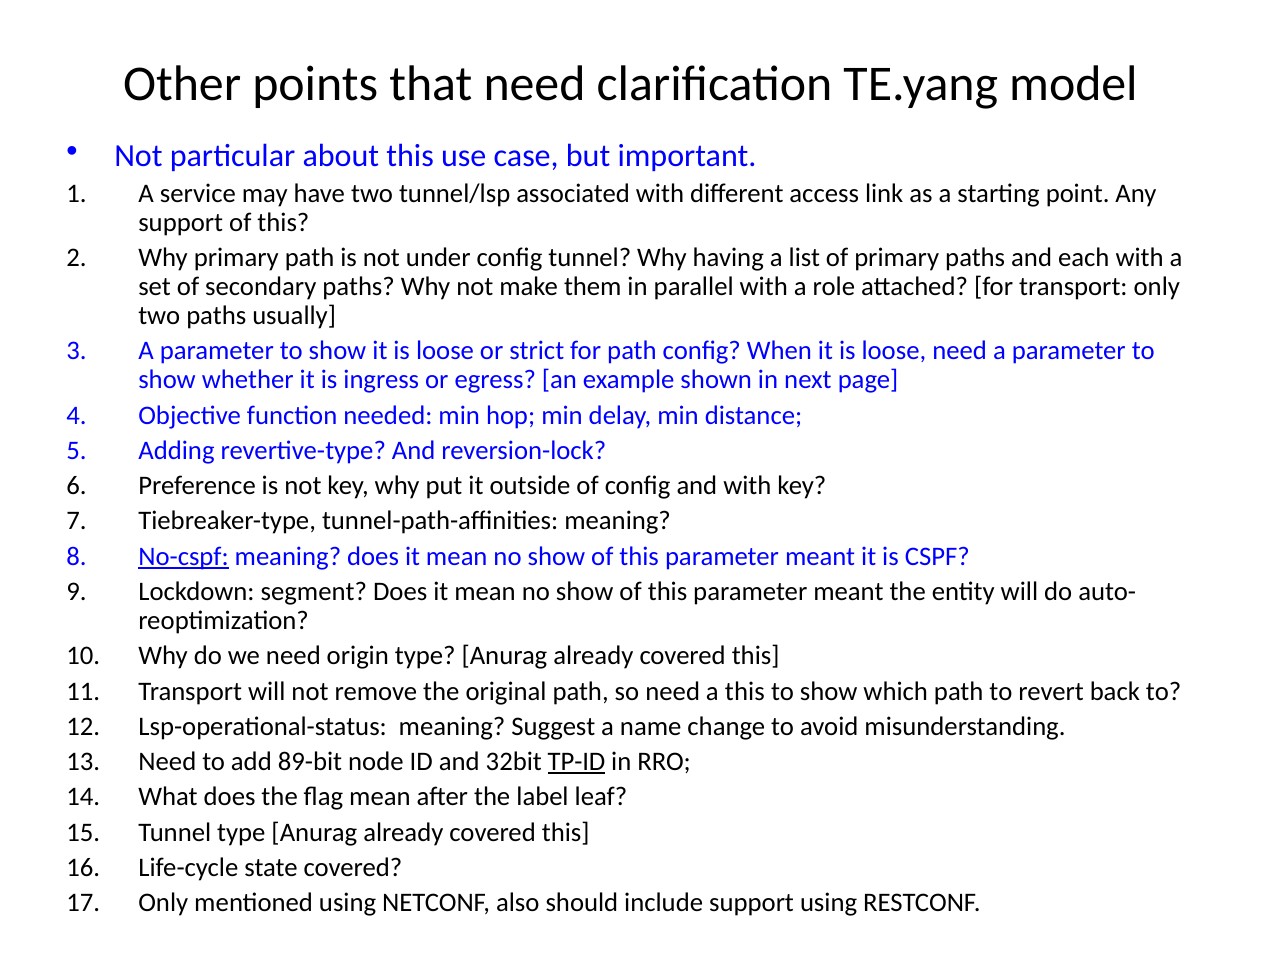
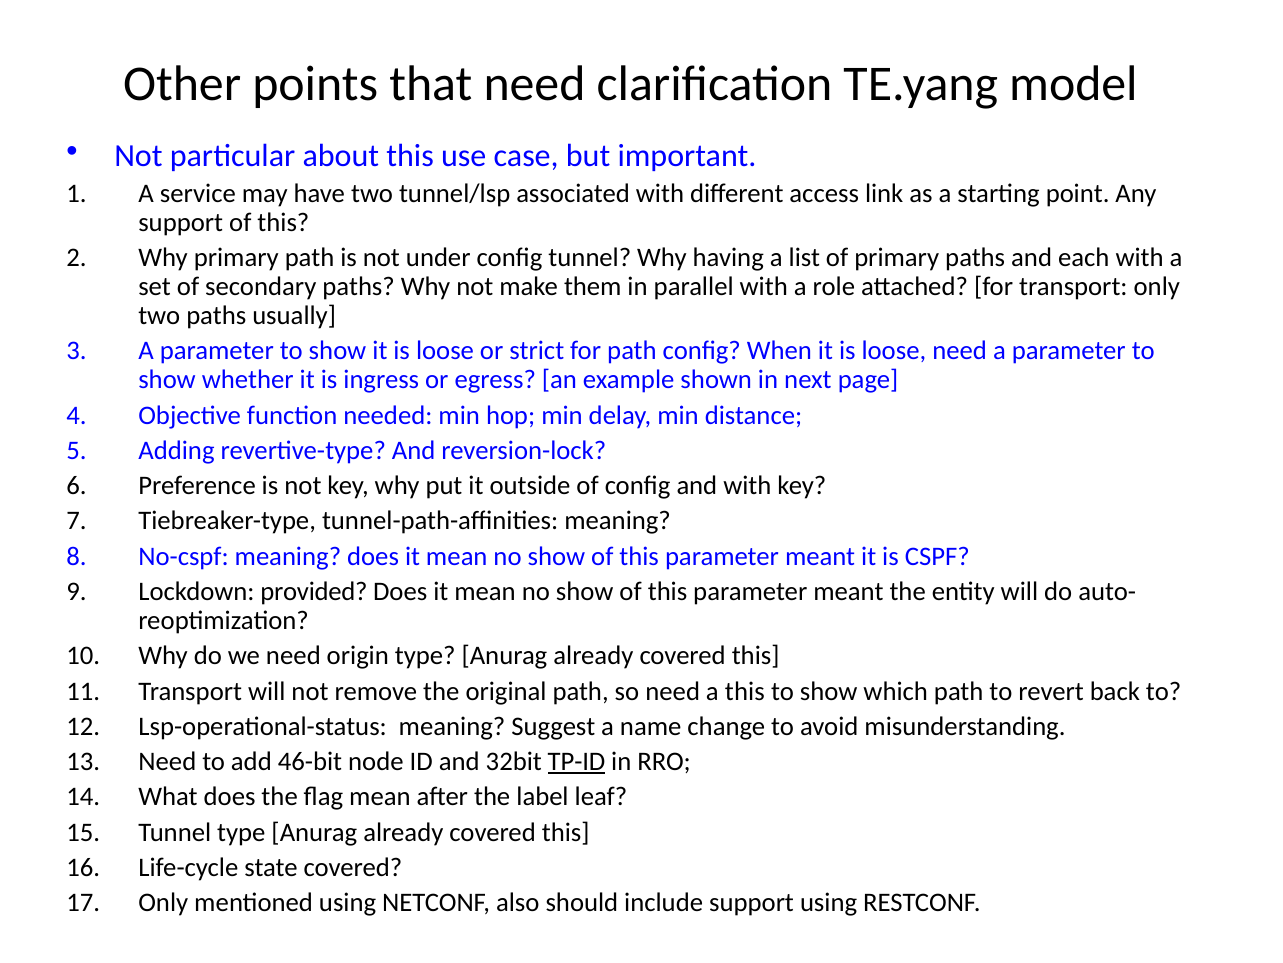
No-cspf underline: present -> none
segment: segment -> provided
89-bit: 89-bit -> 46-bit
